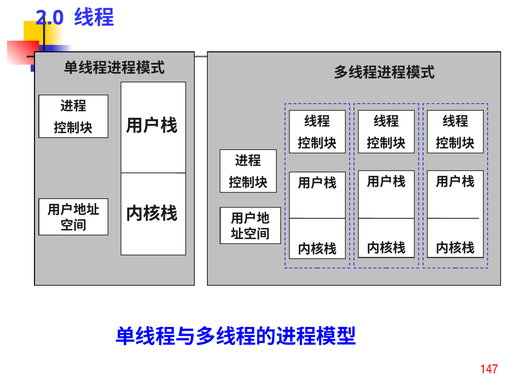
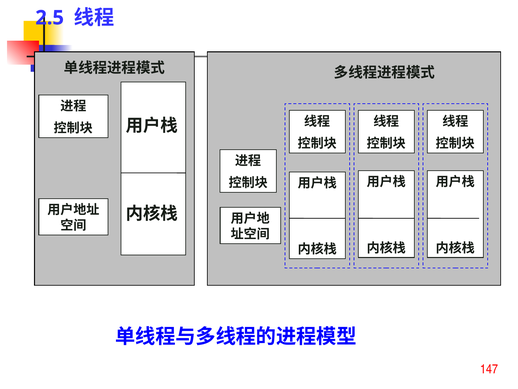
2.0: 2.0 -> 2.5
